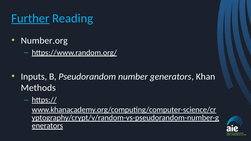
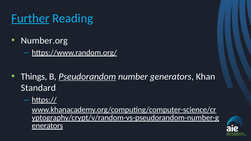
Inputs: Inputs -> Things
Pseudorandom underline: none -> present
Methods: Methods -> Standard
